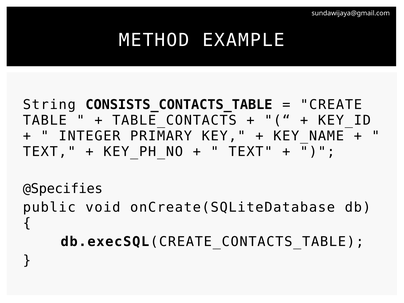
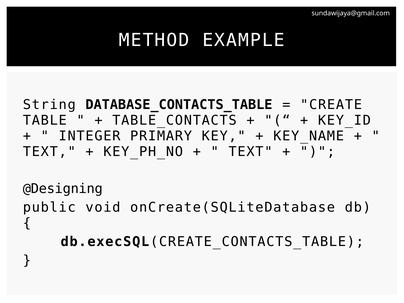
CONSISTS_CONTACTS_TABLE: CONSISTS_CONTACTS_TABLE -> DATABASE_CONTACTS_TABLE
@Specifies: @Specifies -> @Designing
